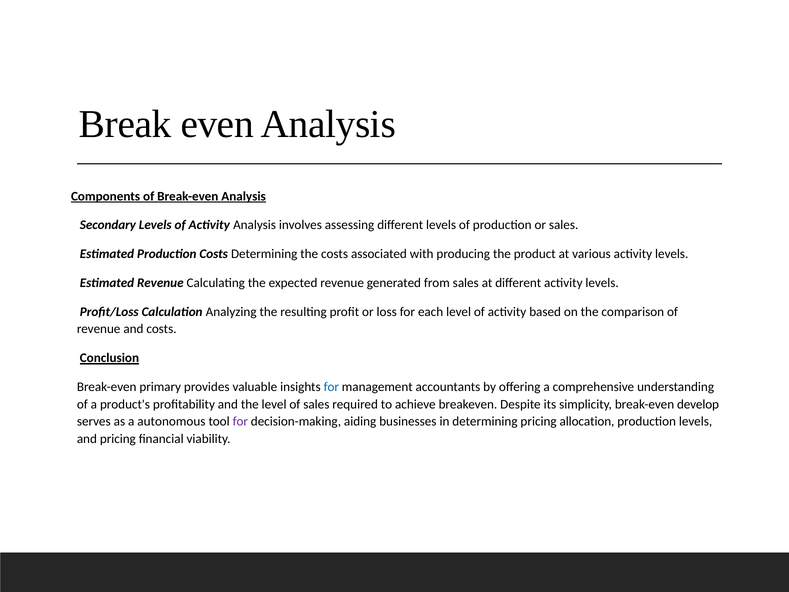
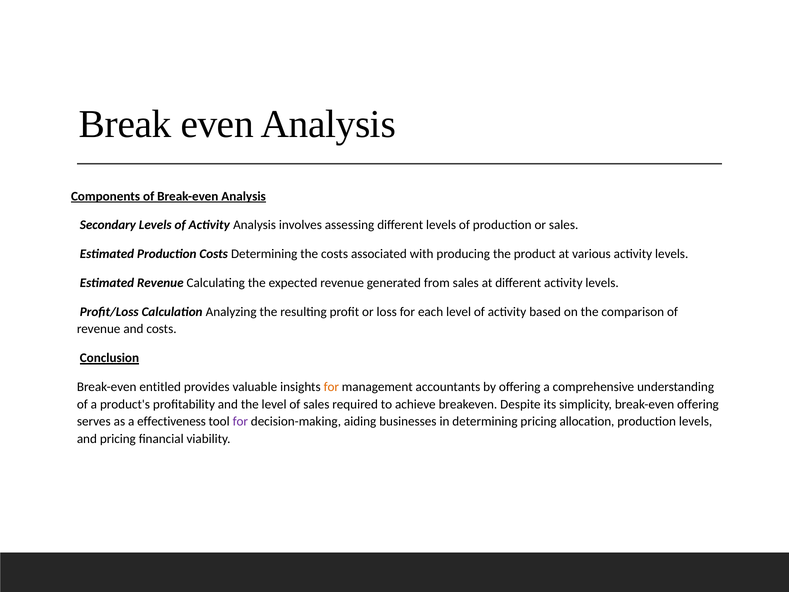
primary: primary -> entitled
for at (331, 387) colour: blue -> orange
break-even develop: develop -> offering
autonomous: autonomous -> effectiveness
